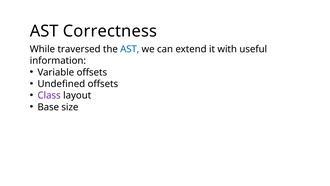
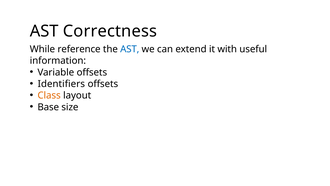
traversed: traversed -> reference
Undefined: Undefined -> Identifiers
Class colour: purple -> orange
